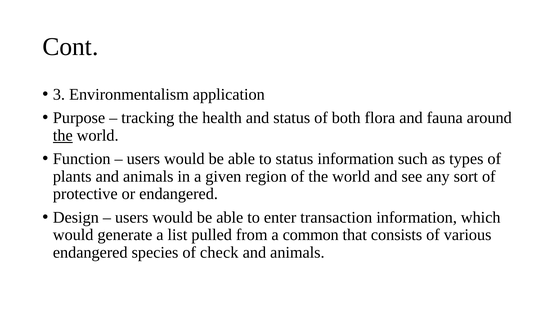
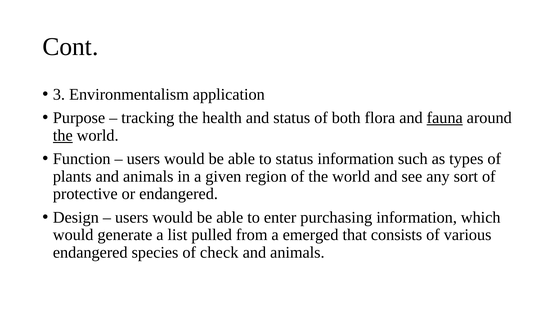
fauna underline: none -> present
transaction: transaction -> purchasing
common: common -> emerged
